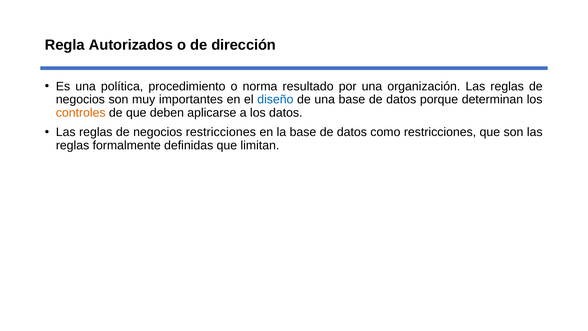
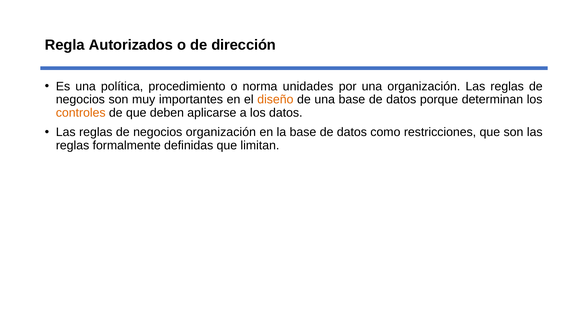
resultado: resultado -> unidades
diseño colour: blue -> orange
negocios restricciones: restricciones -> organización
